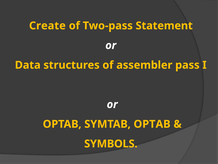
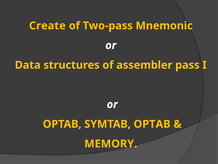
Statement: Statement -> Mnemonic
SYMBOLS: SYMBOLS -> MEMORY
